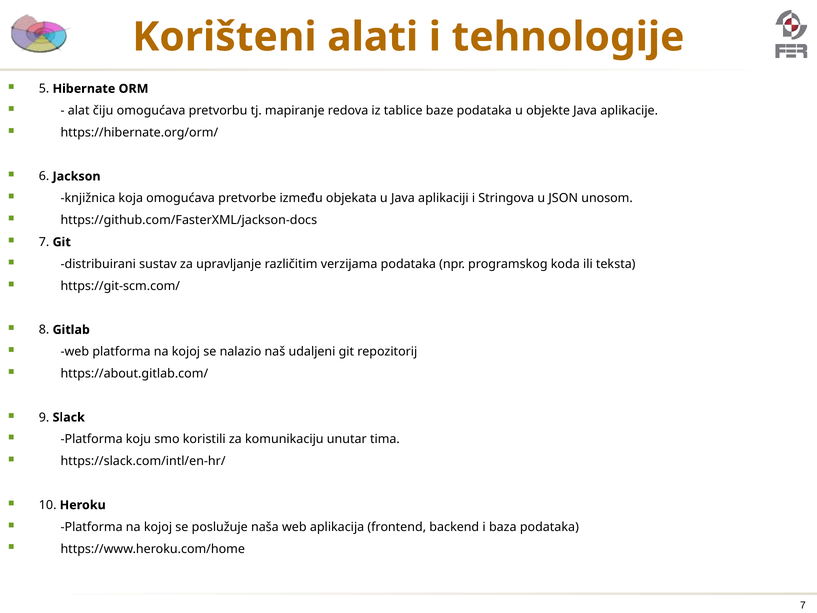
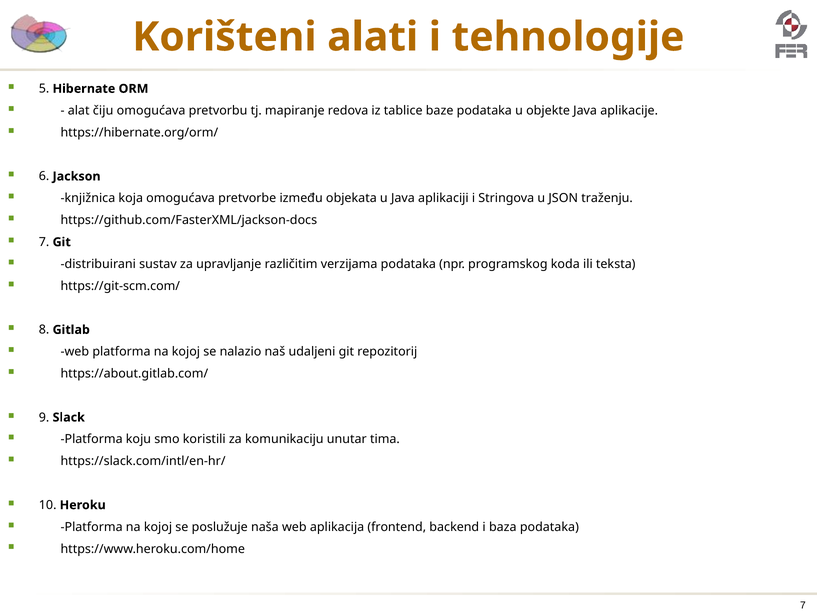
unosom: unosom -> traženju
